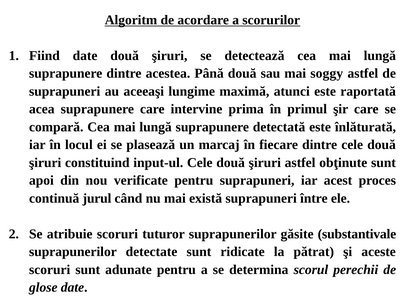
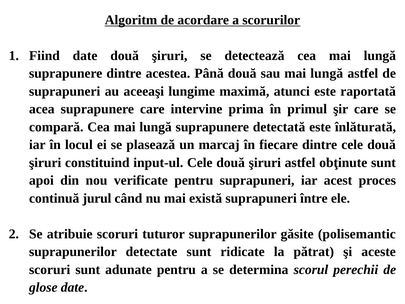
sau mai soggy: soggy -> lungă
substantivale: substantivale -> polisemantic
